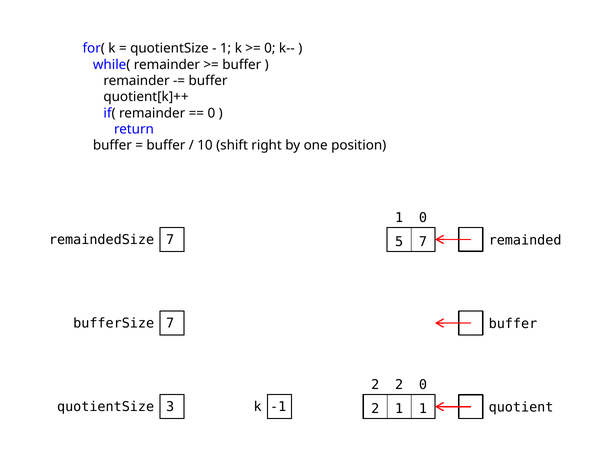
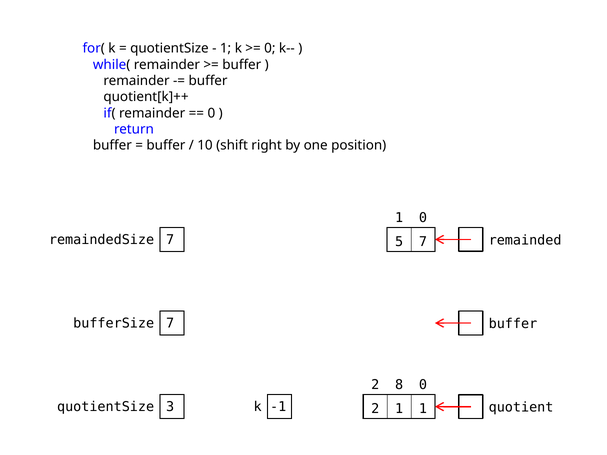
2 2: 2 -> 8
